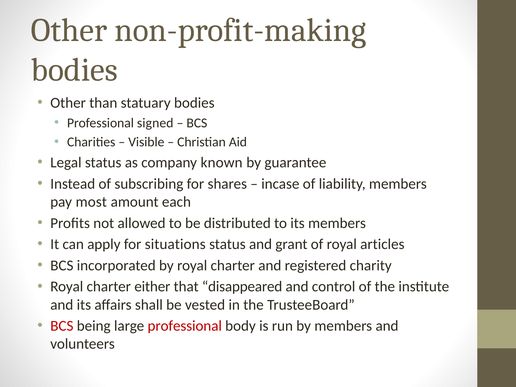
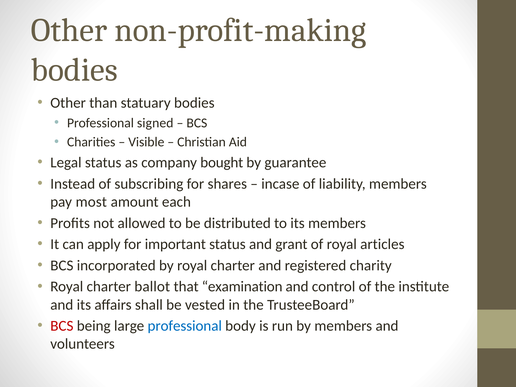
known: known -> bought
situations: situations -> important
either: either -> ballot
disappeared: disappeared -> examination
professional at (185, 326) colour: red -> blue
